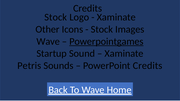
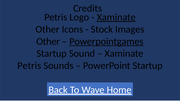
Stock at (56, 17): Stock -> Petris
Xaminate at (116, 17) underline: none -> present
Wave at (48, 42): Wave -> Other
PowerPoint Credits: Credits -> Startup
